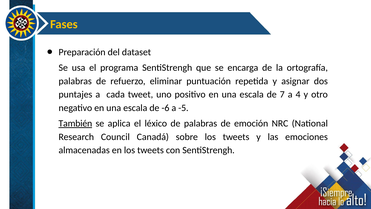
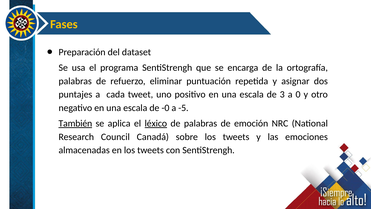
7: 7 -> 3
4: 4 -> 0
-6: -6 -> -0
léxico underline: none -> present
